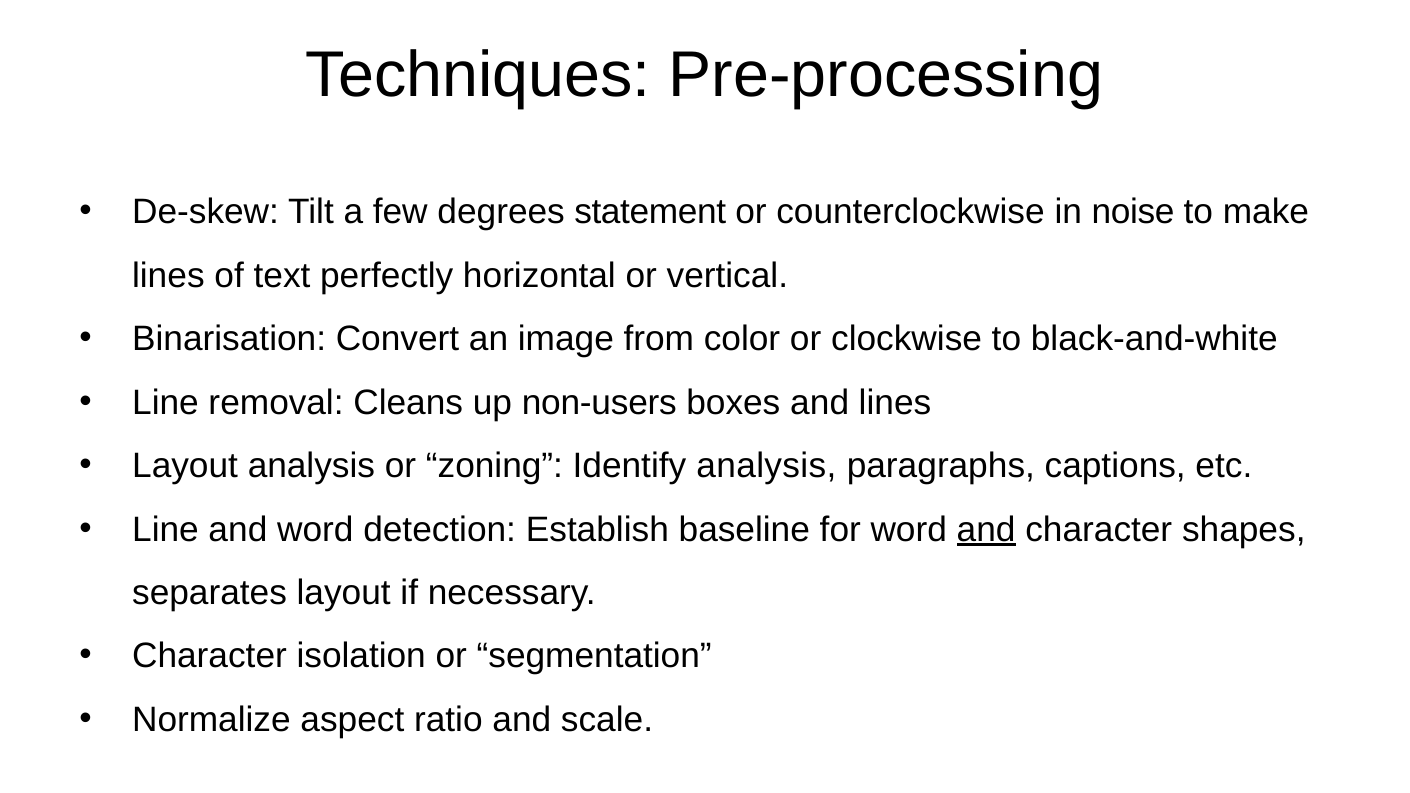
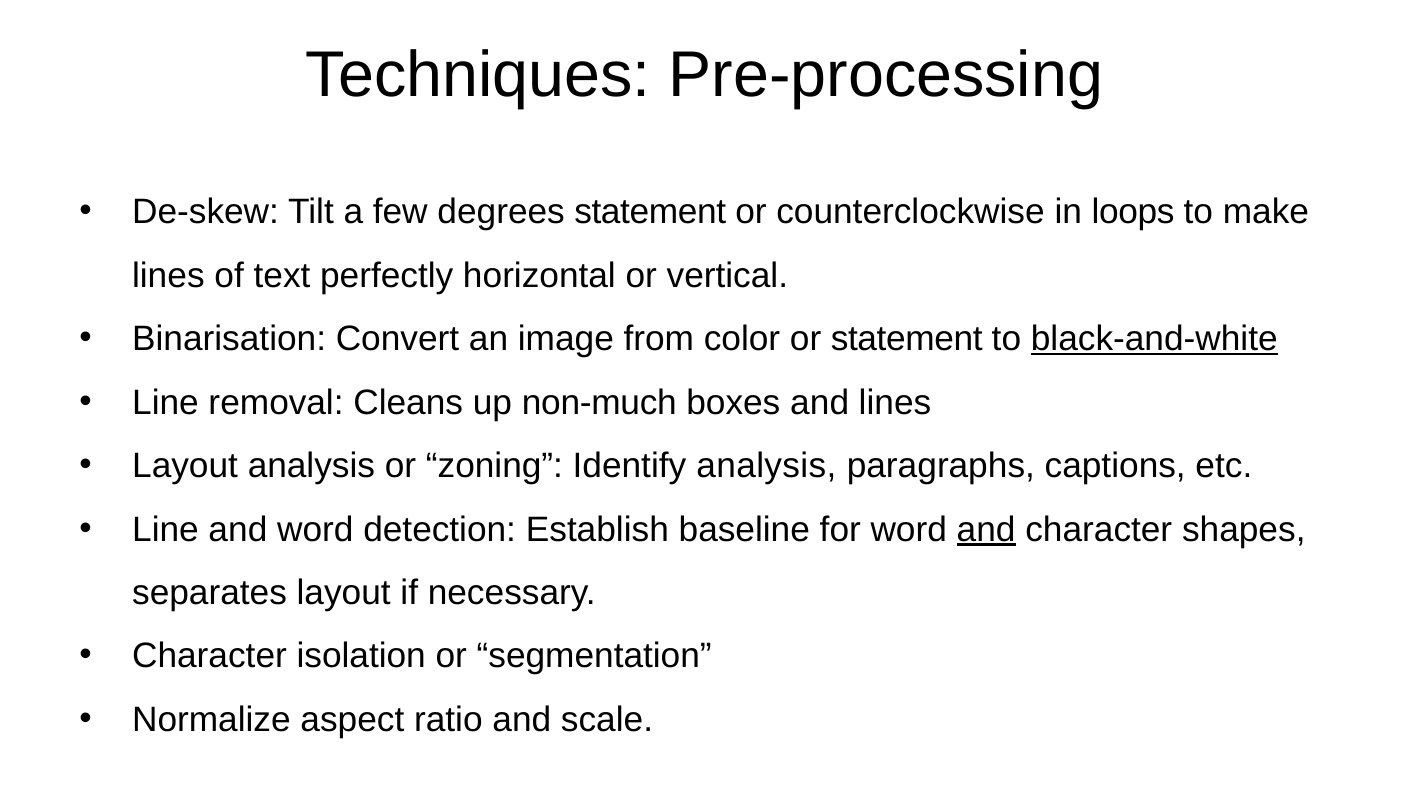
noise: noise -> loops
or clockwise: clockwise -> statement
black-and-white underline: none -> present
non-users: non-users -> non-much
